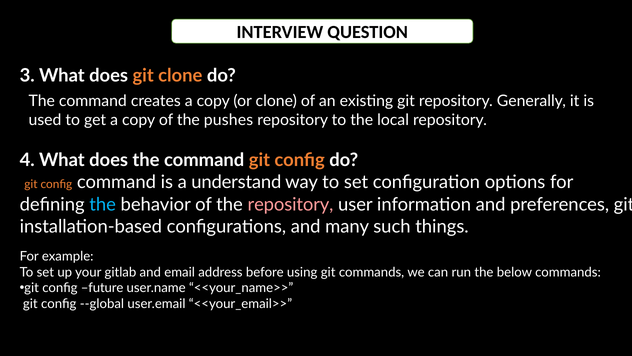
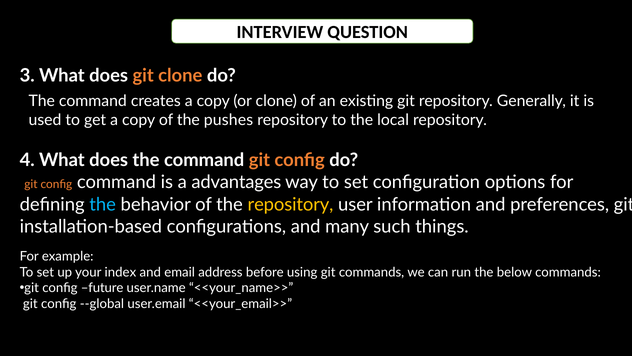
understand: understand -> advantages
repository at (290, 204) colour: pink -> yellow
gitlab: gitlab -> index
